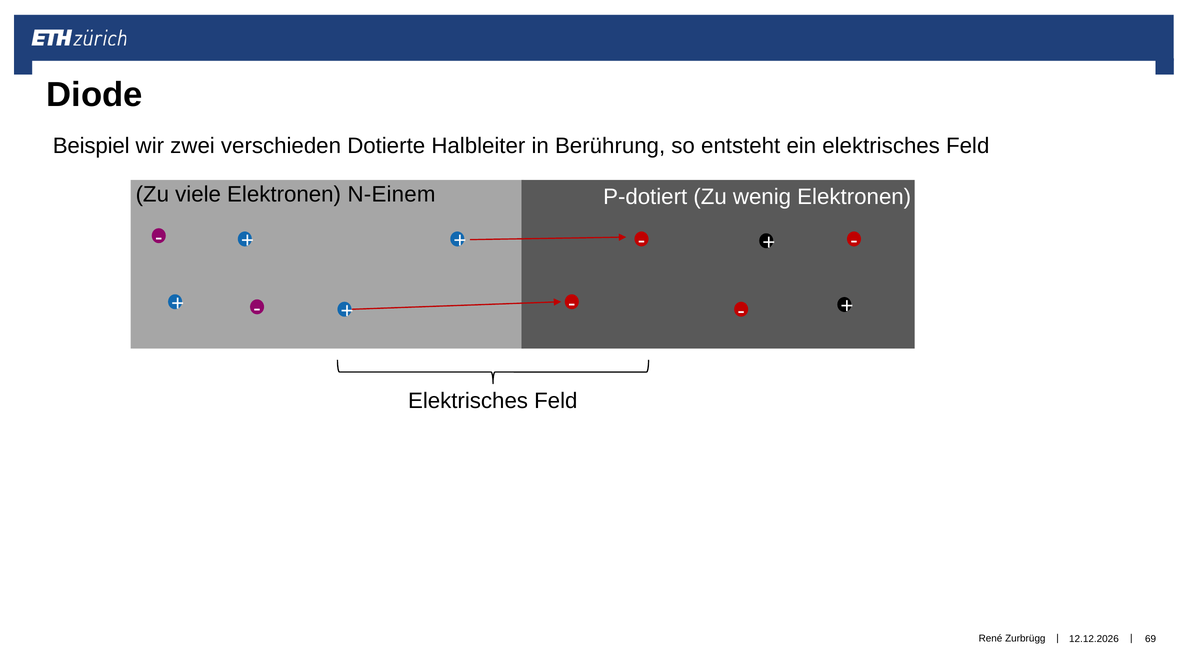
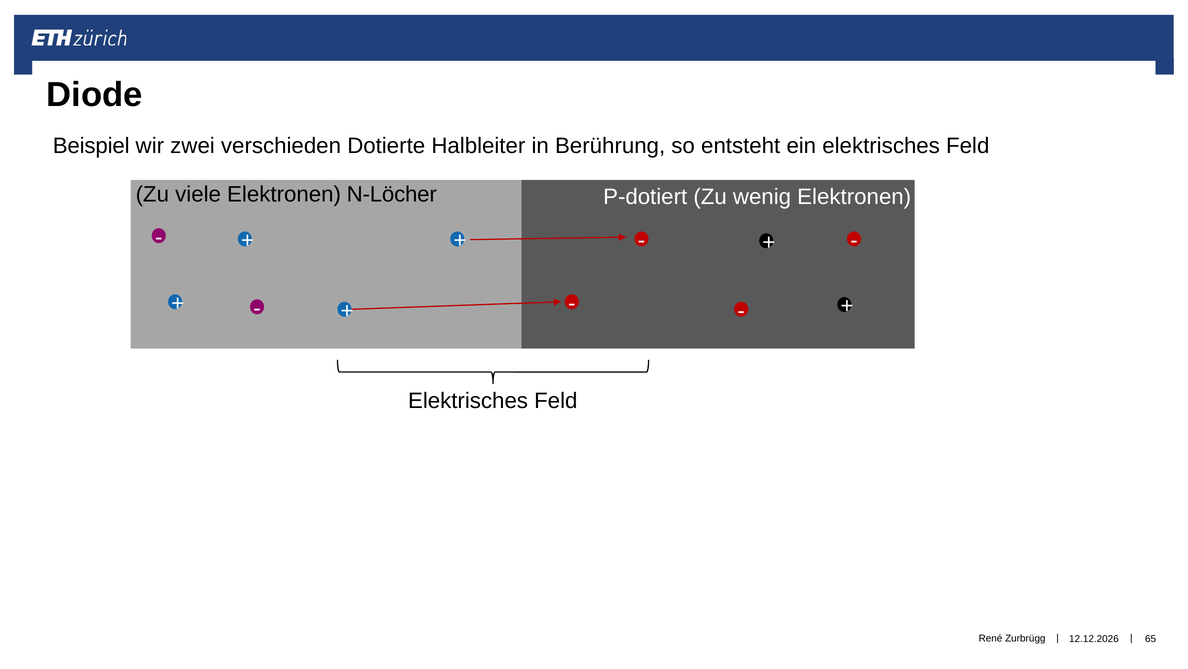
N-Einem: N-Einem -> N-Löcher
69: 69 -> 65
